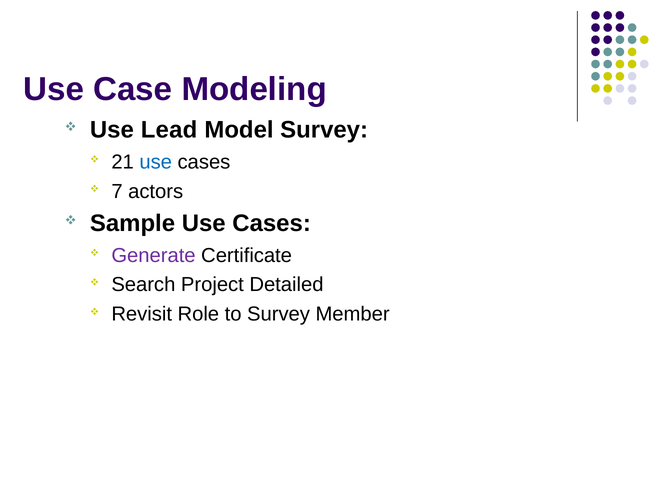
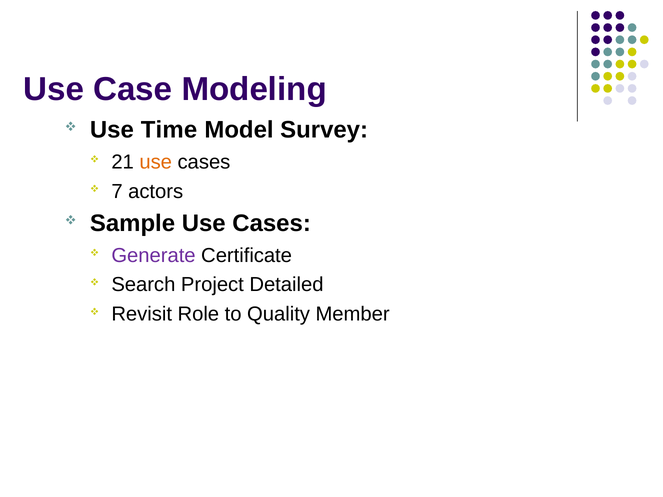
Lead: Lead -> Time
use at (156, 162) colour: blue -> orange
to Survey: Survey -> Quality
